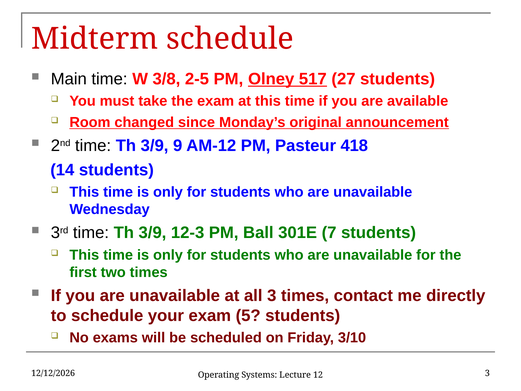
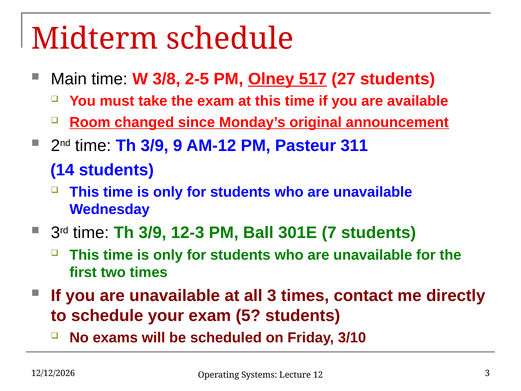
418: 418 -> 311
